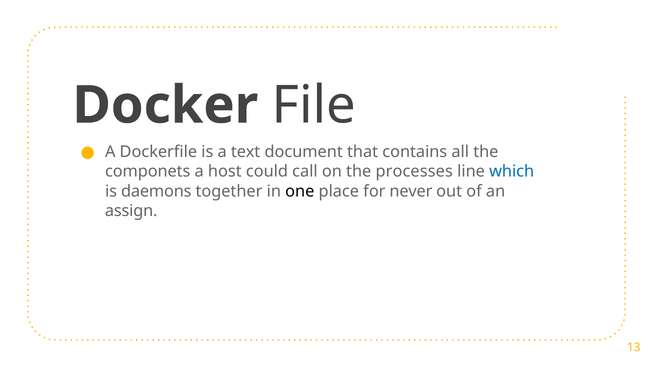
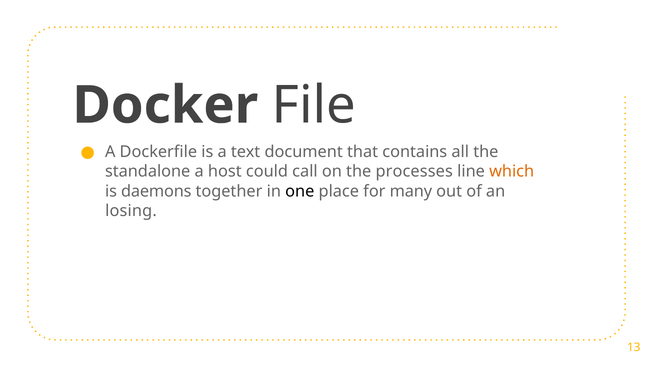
componets: componets -> standalone
which colour: blue -> orange
never: never -> many
assign: assign -> losing
